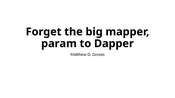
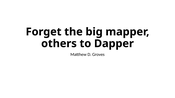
param: param -> others
